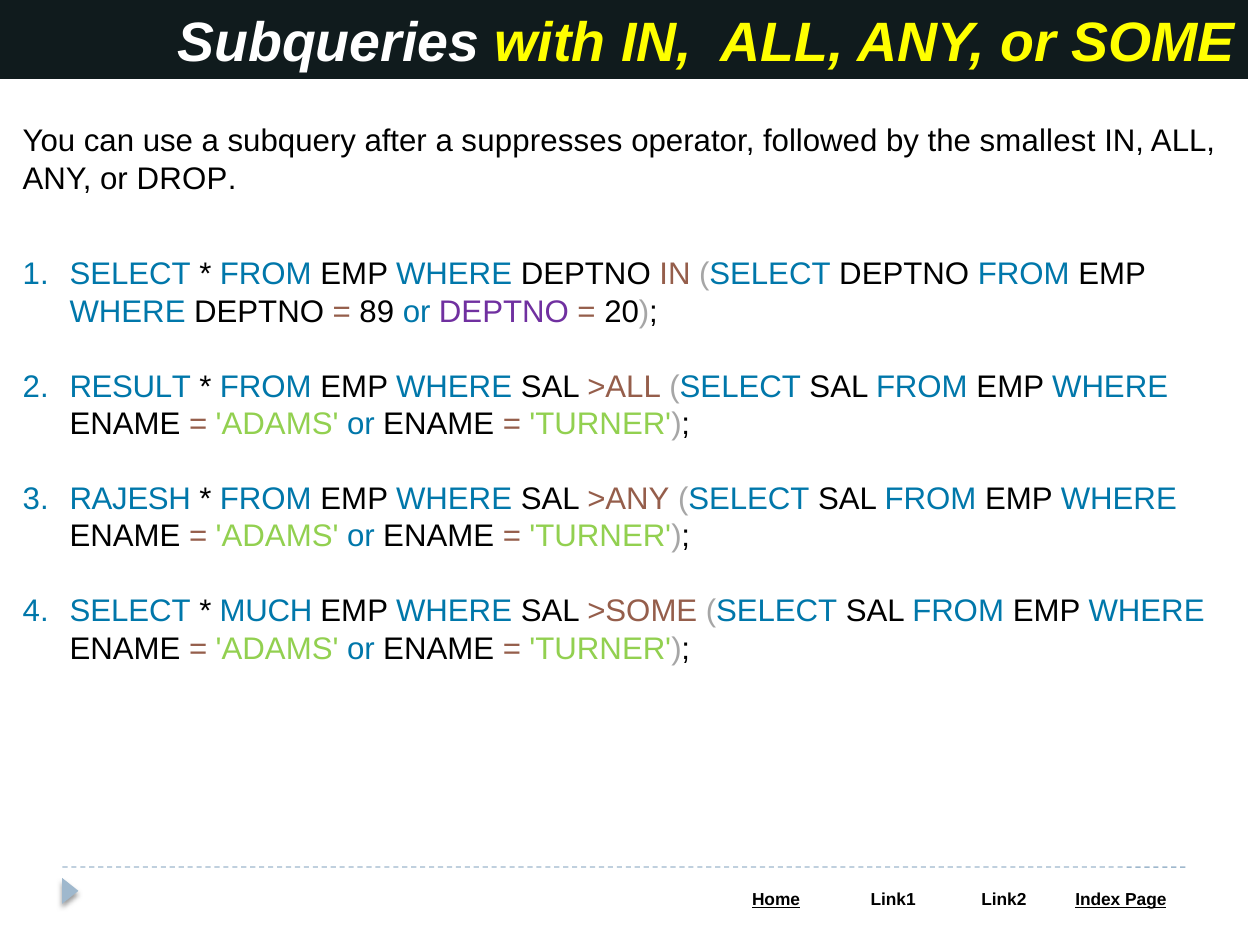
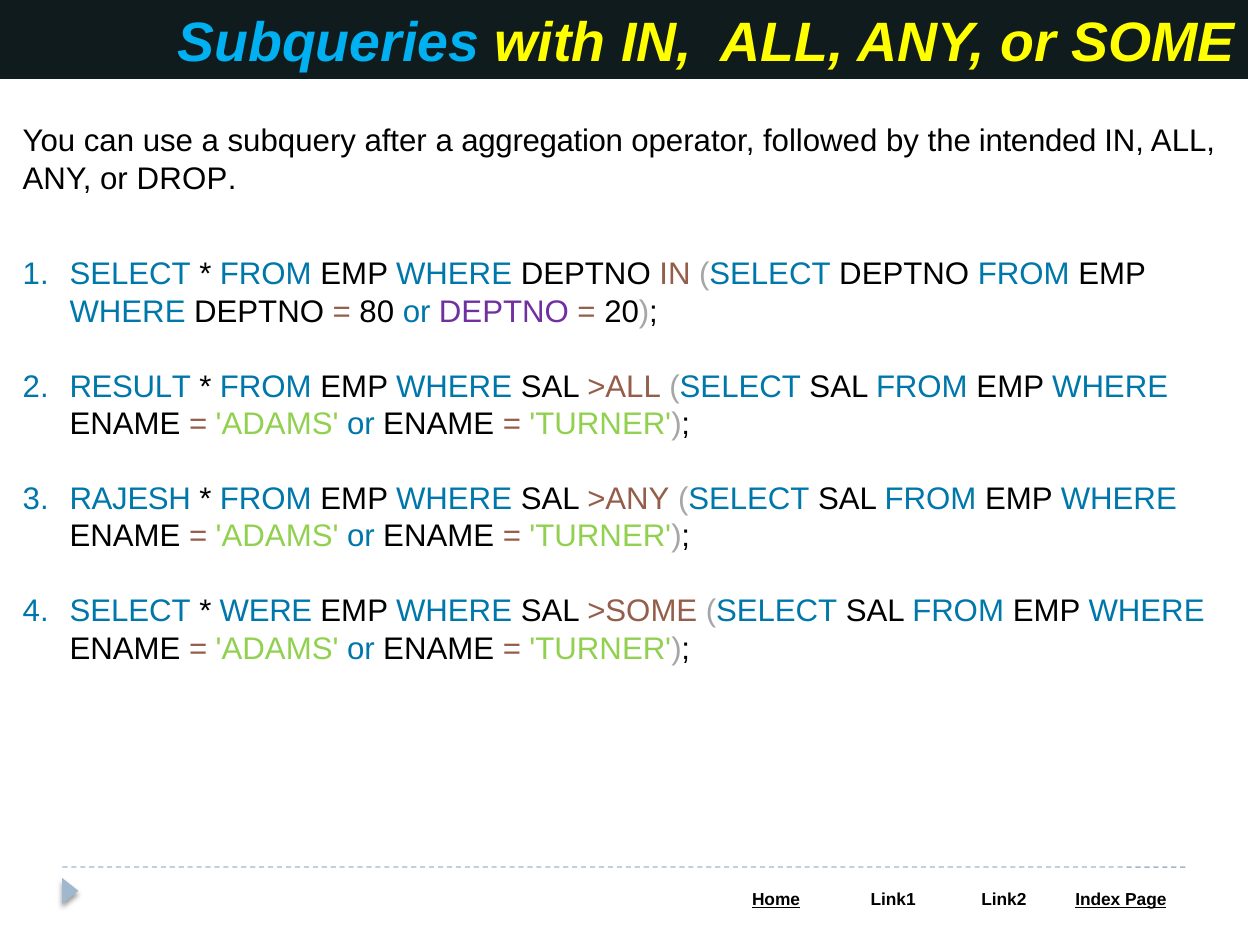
Subqueries colour: white -> light blue
suppresses: suppresses -> aggregation
smallest: smallest -> intended
89: 89 -> 80
MUCH: MUCH -> WERE
